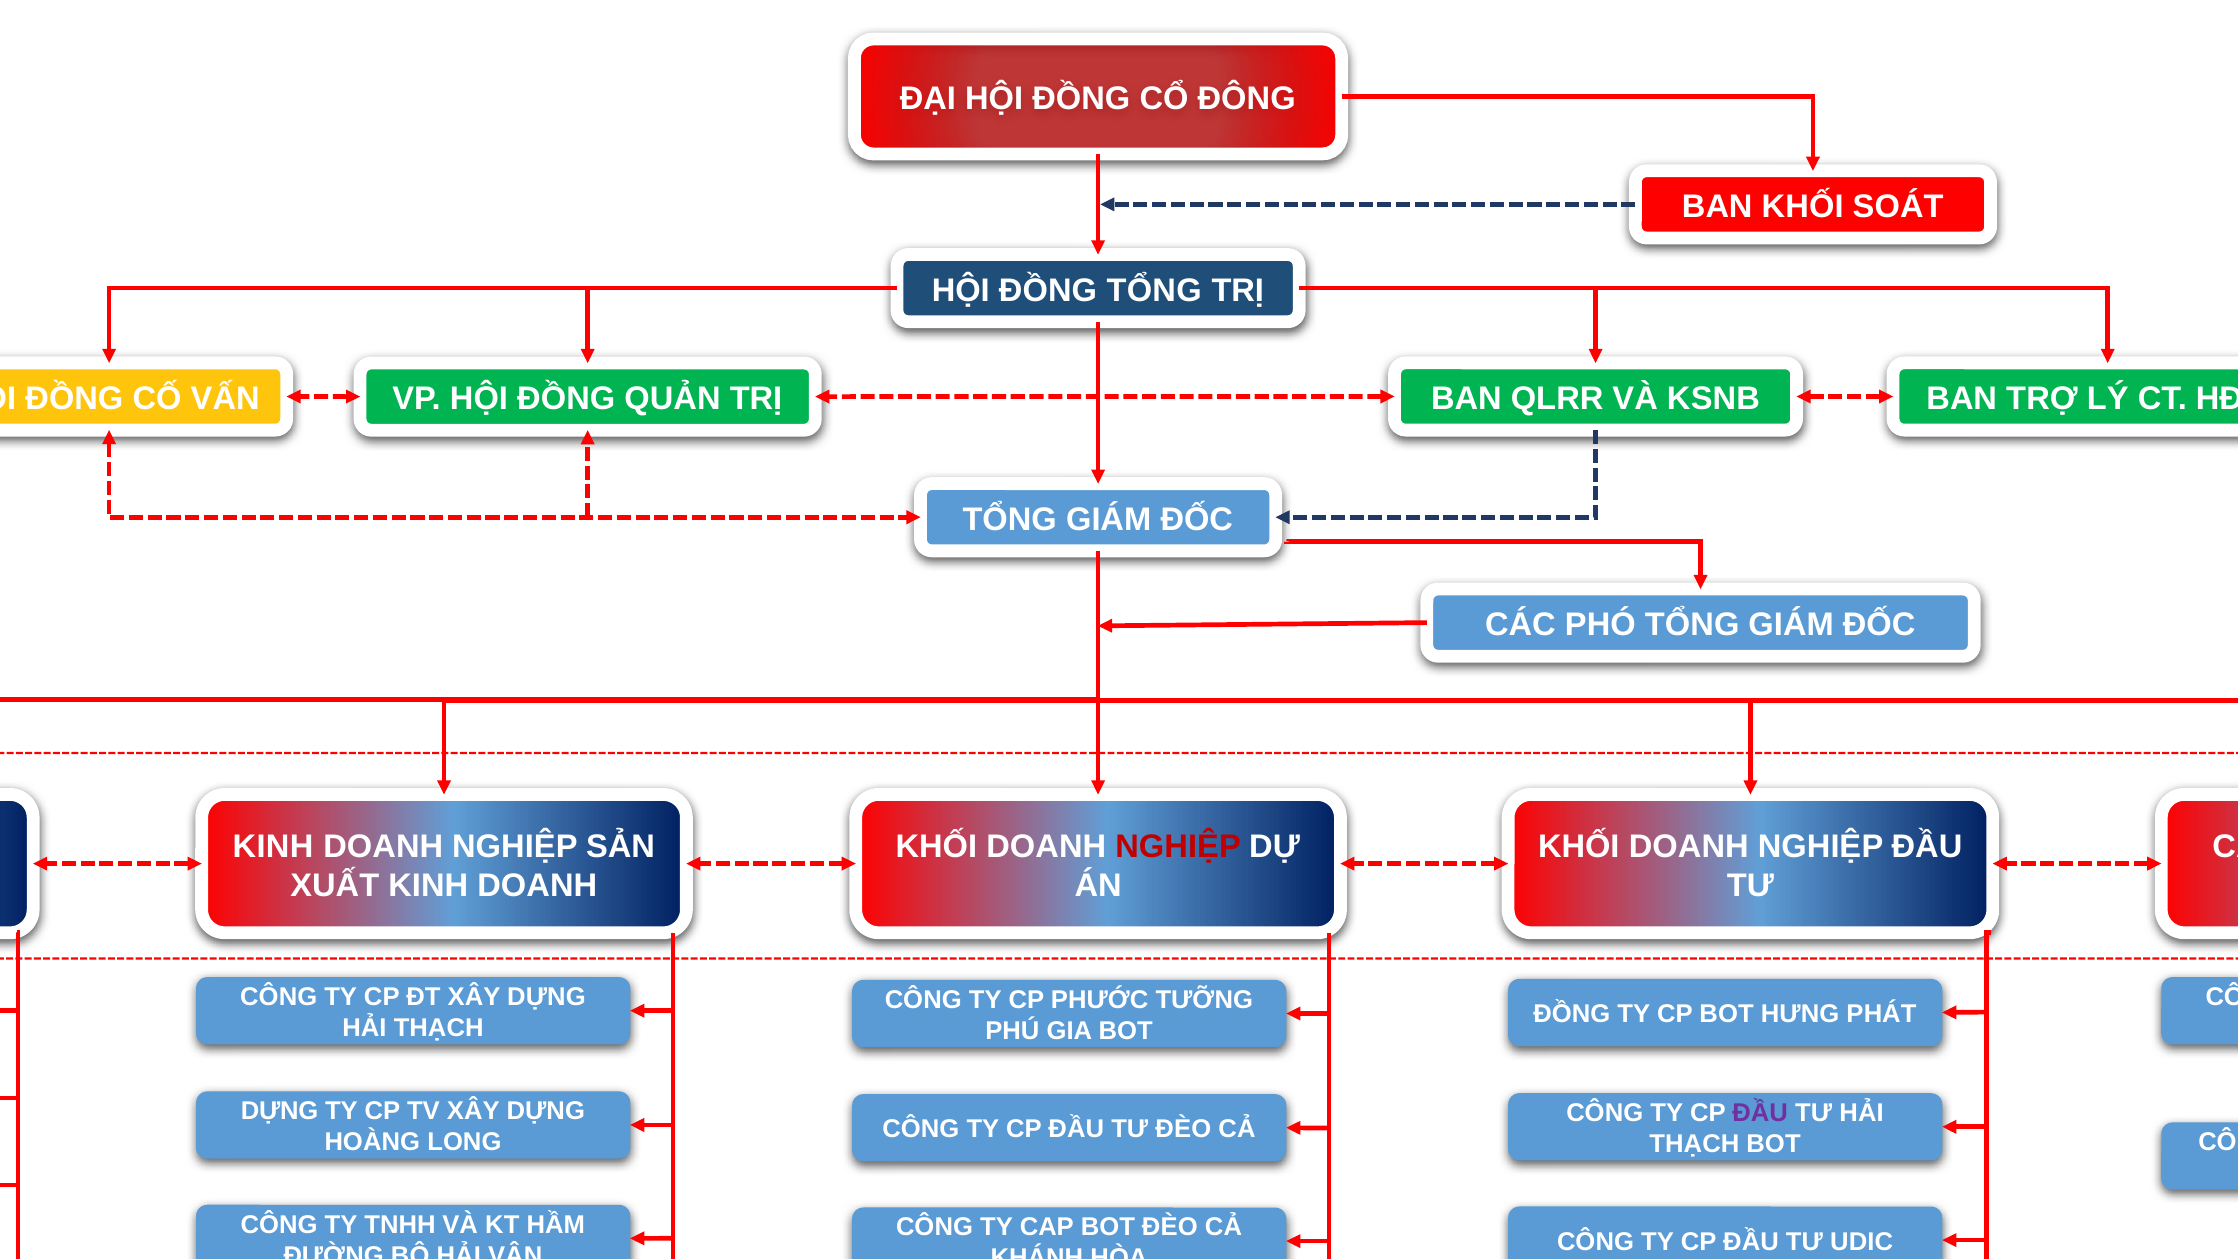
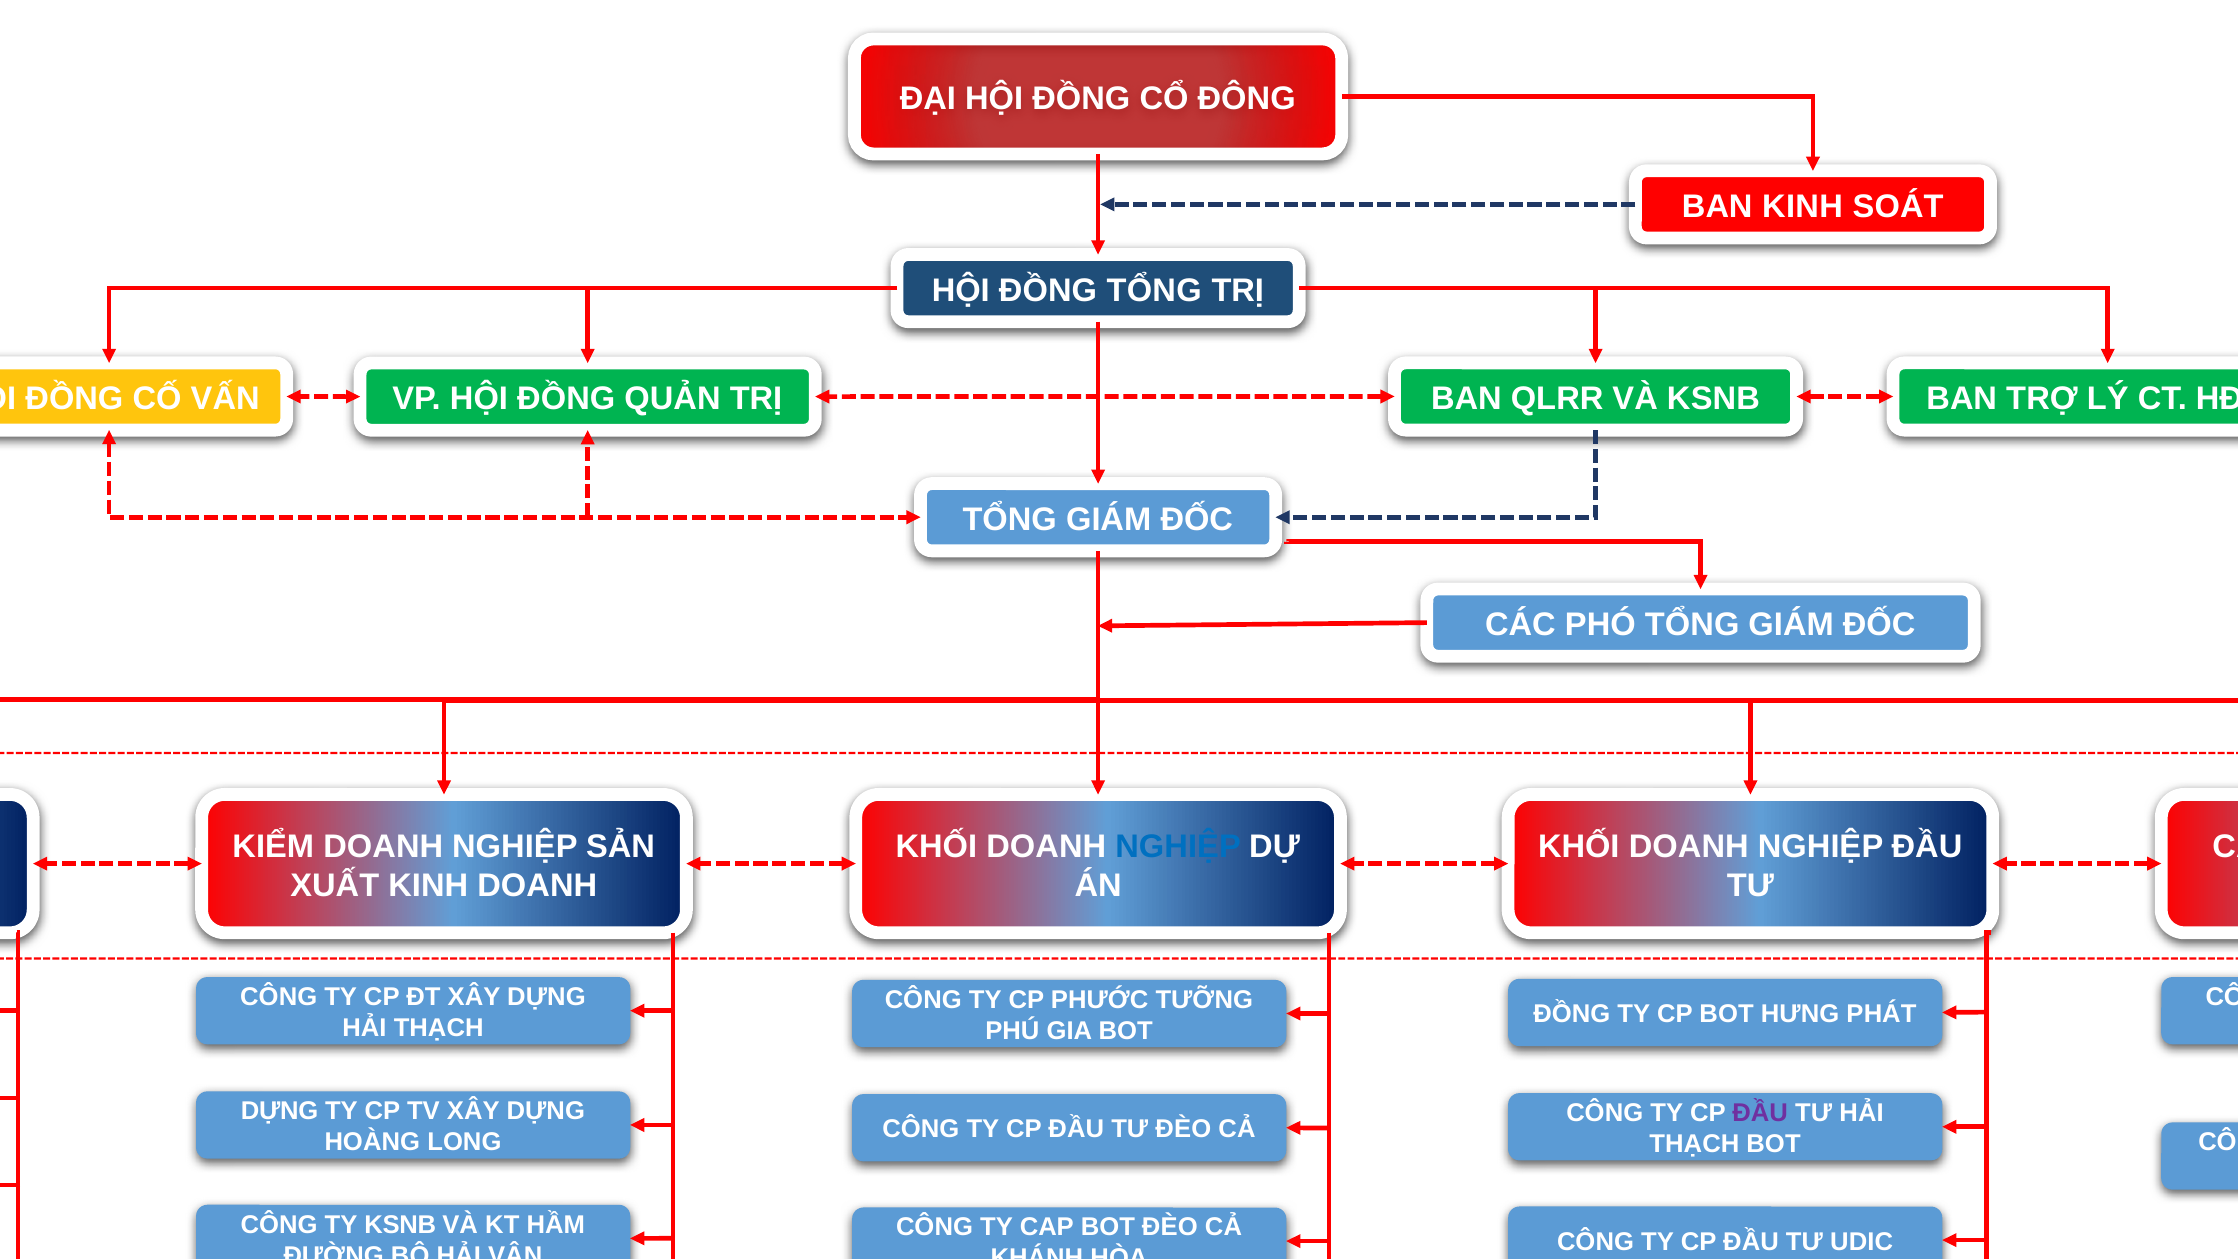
BAN KHỐI: KHỐI -> KINH
KINH at (273, 846): KINH -> KIỂM
NGHIỆP at (1178, 846) colour: red -> blue
TNHH at (400, 1225): TNHH -> KSNB
